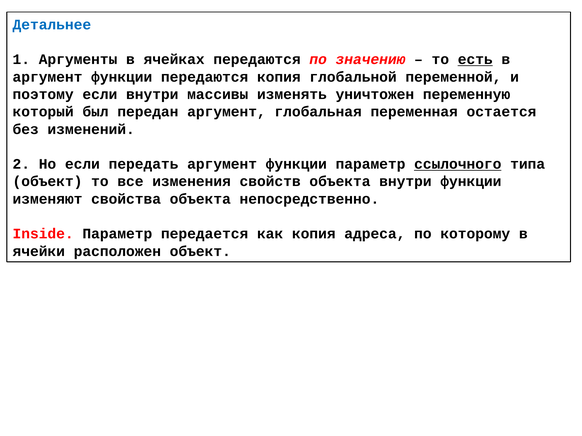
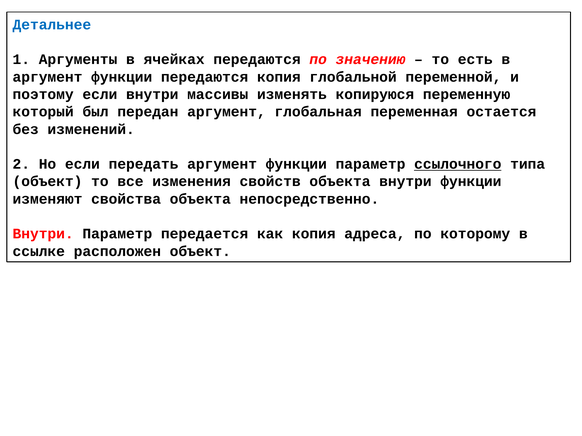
есть underline: present -> none
уничтожен: уничтожен -> копируюся
Inside at (43, 234): Inside -> Внутри
ячейки: ячейки -> ссылке
